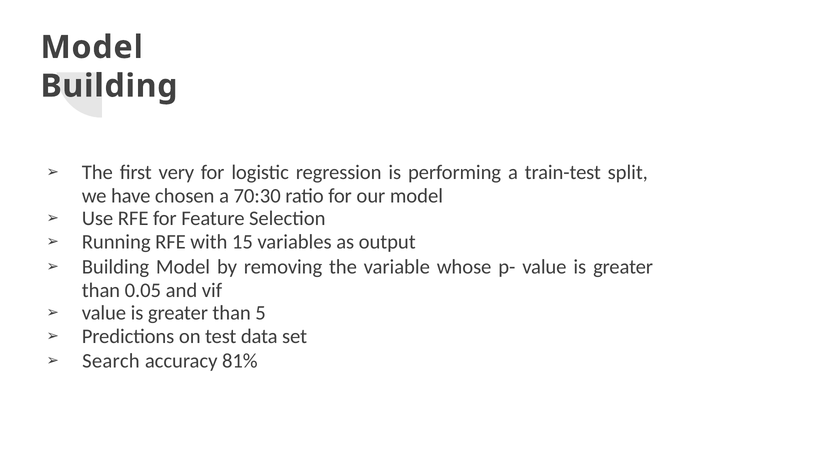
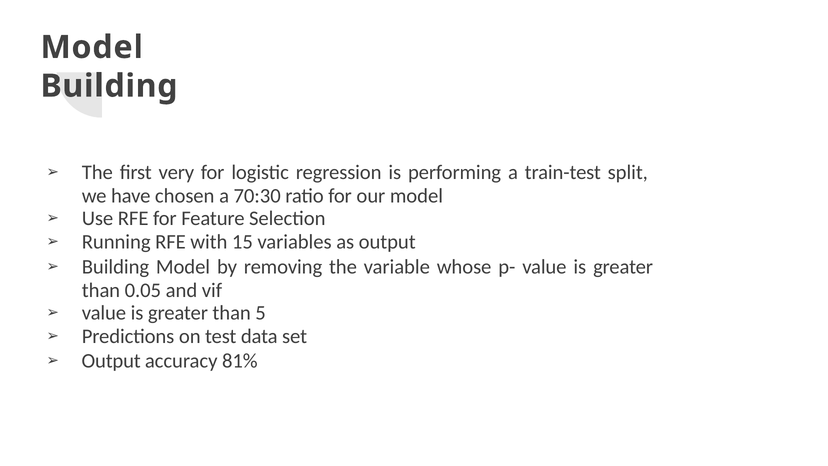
Search at (111, 361): Search -> Output
